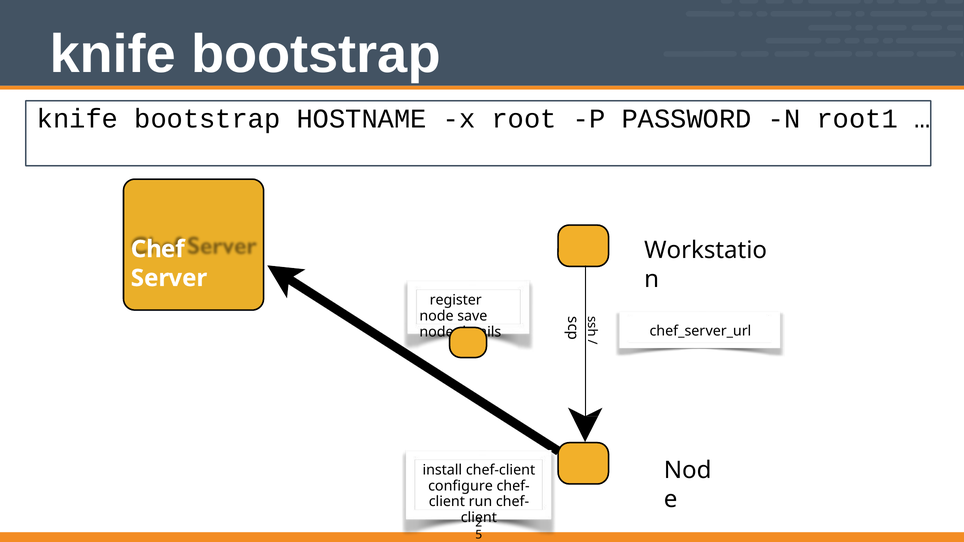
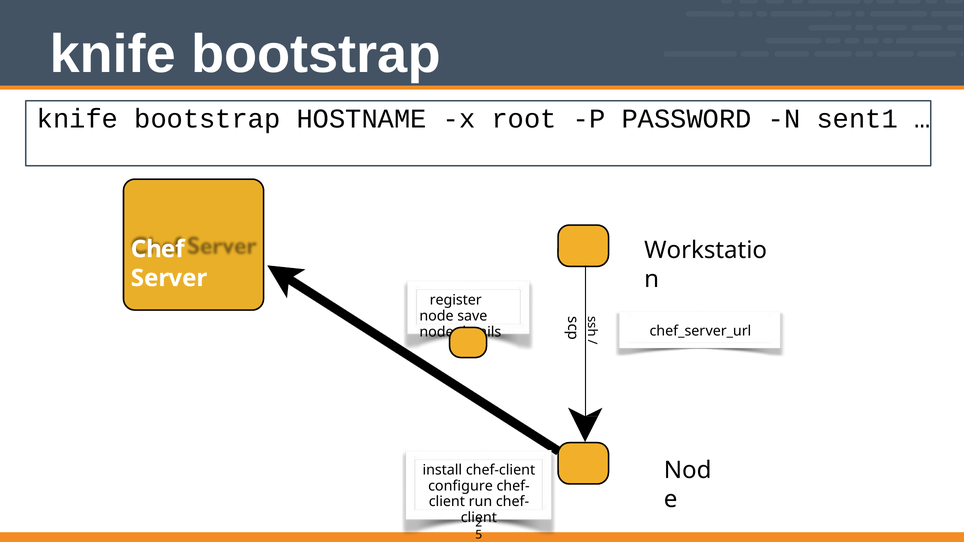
root1: root1 -> sent1
